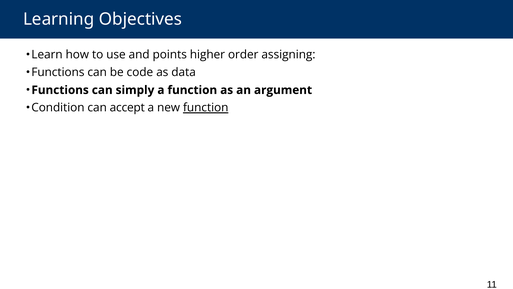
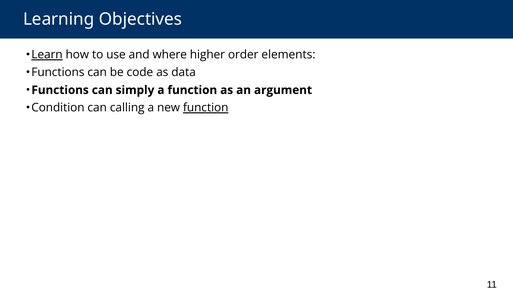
Learn underline: none -> present
points: points -> where
assigning: assigning -> elements
accept: accept -> calling
